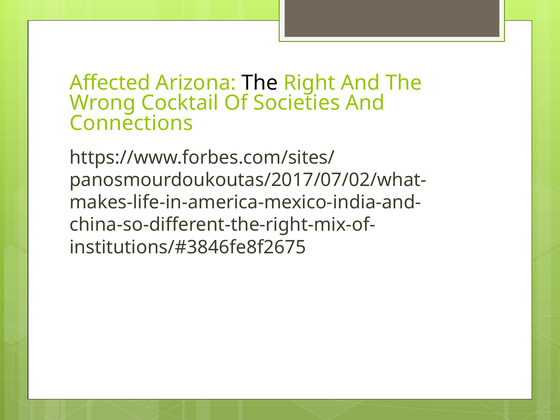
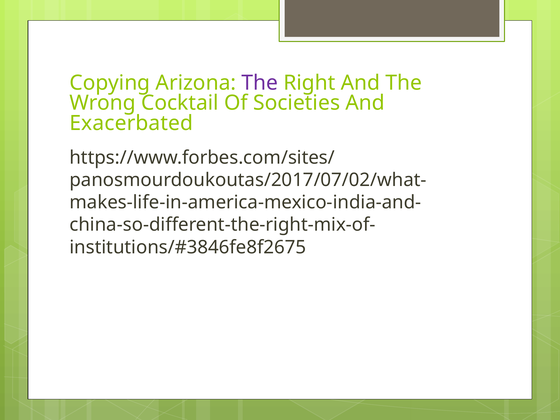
Affected: Affected -> Copying
The at (260, 83) colour: black -> purple
Connections: Connections -> Exacerbated
